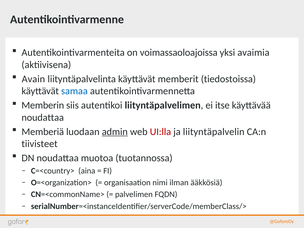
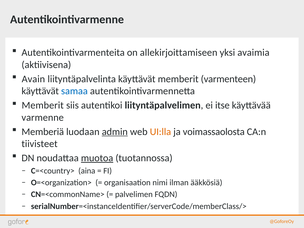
voimassaoloajoissa: voimassaoloajoissa -> allekirjoittamiseen
tiedostoissa: tiedostoissa -> varmenteen
Memberin at (43, 105): Memberin -> Memberit
noudattaa at (43, 117): noudattaa -> varmenne
UI:lla colour: red -> orange
liityntäpalvelin: liityntäpalvelin -> voimassaolosta
muotoa underline: none -> present
